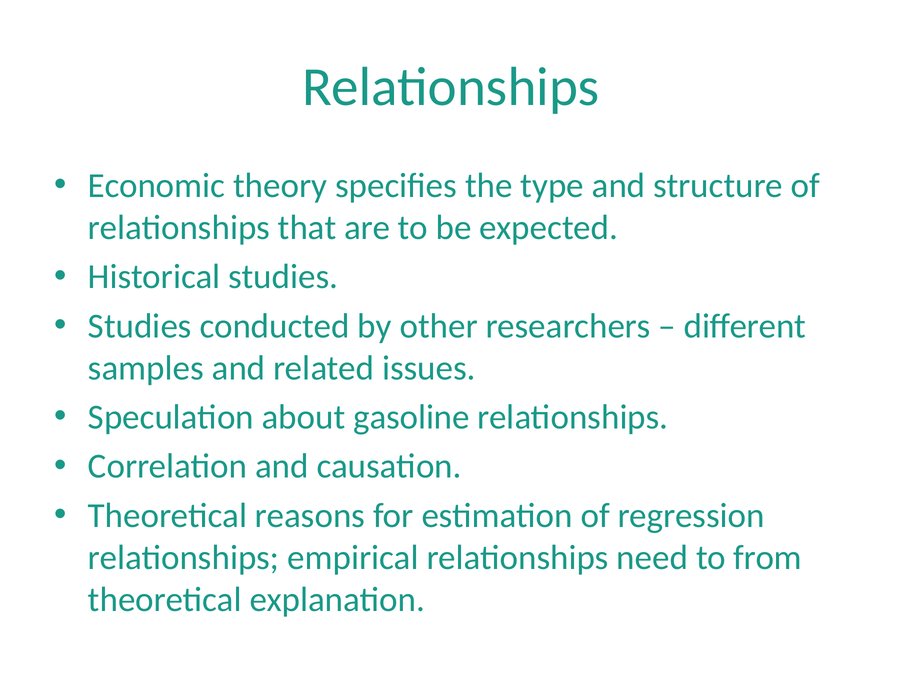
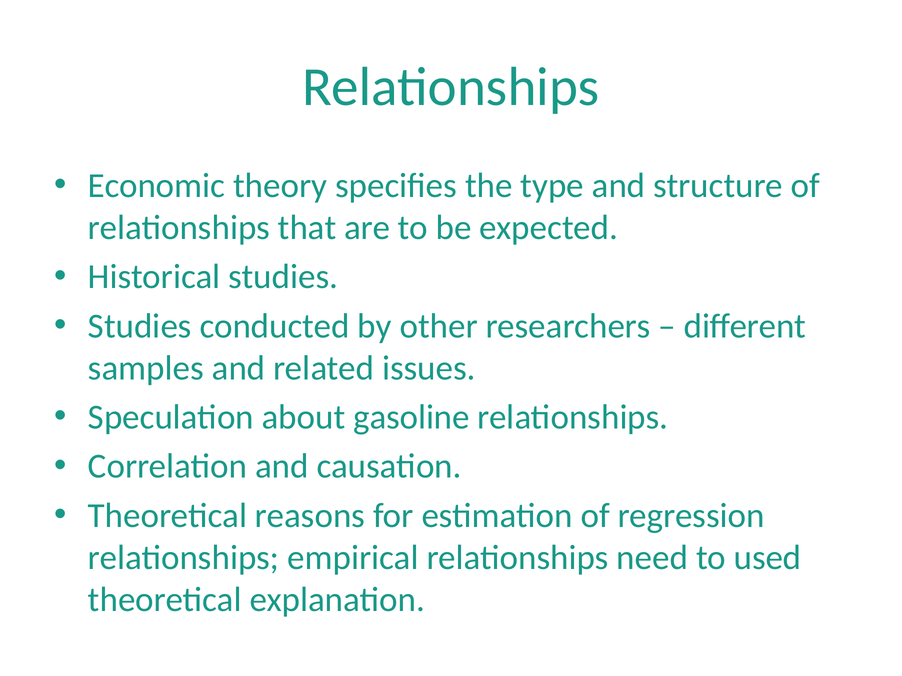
from: from -> used
